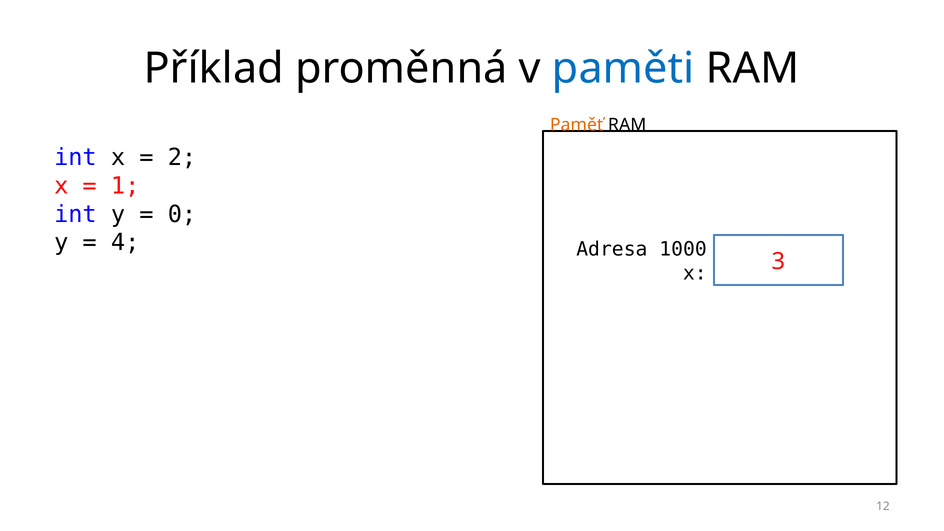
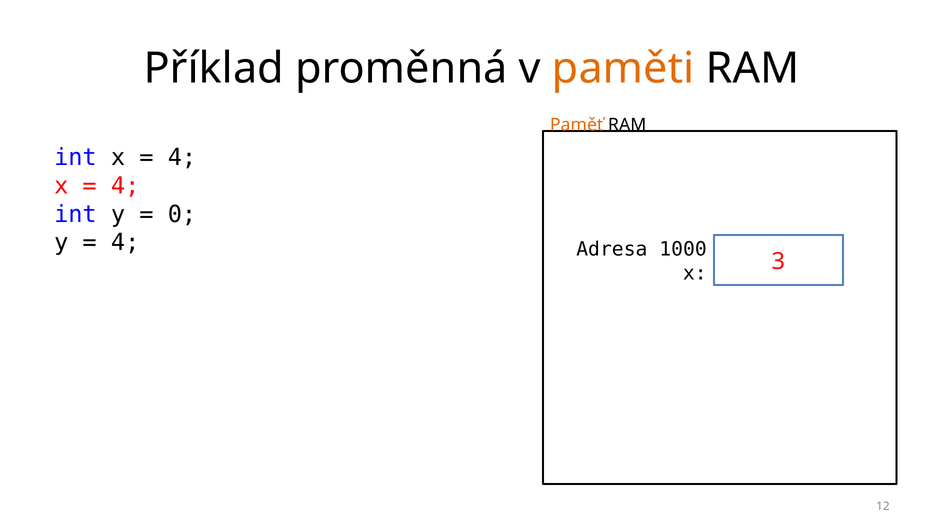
paměti colour: blue -> orange
2 at (182, 158): 2 -> 4
1 at (125, 186): 1 -> 4
